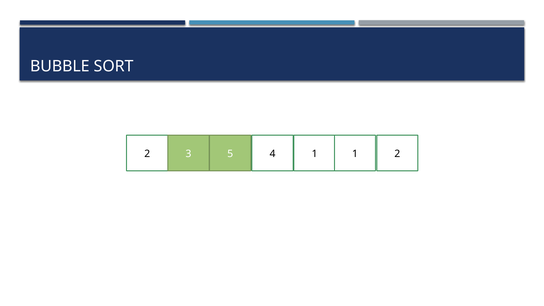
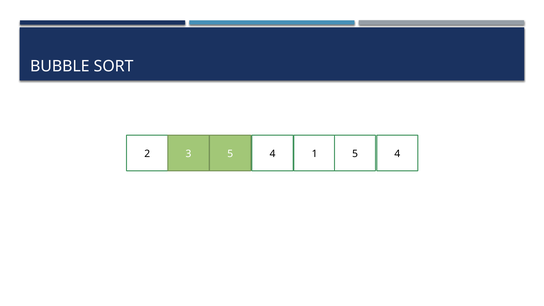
4 1: 1 -> 5
3 2: 2 -> 4
